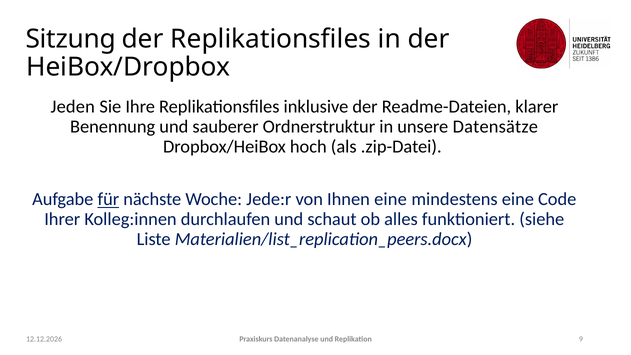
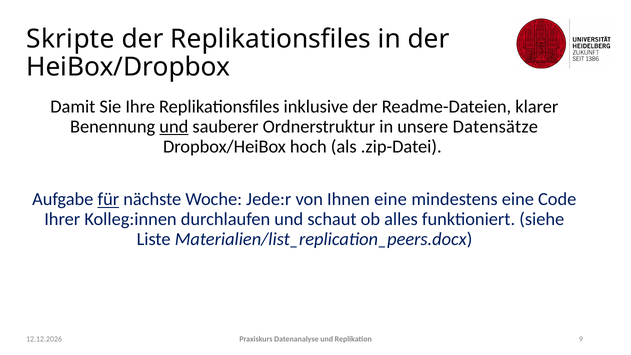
Sitzung: Sitzung -> Skripte
Jeden: Jeden -> Damit
und at (174, 127) underline: none -> present
